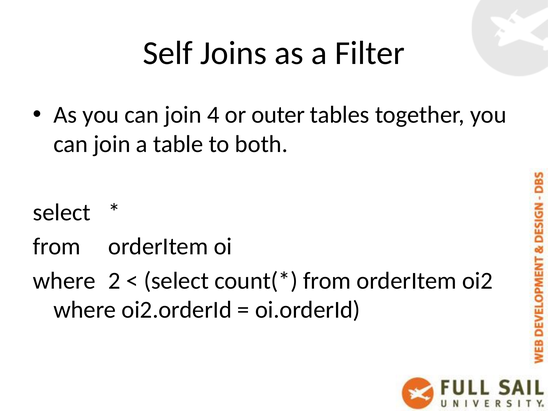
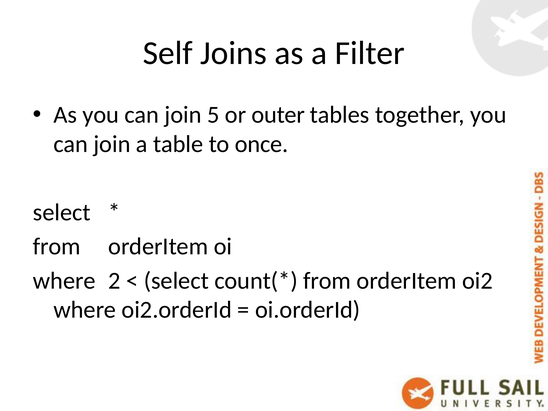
4: 4 -> 5
both: both -> once
